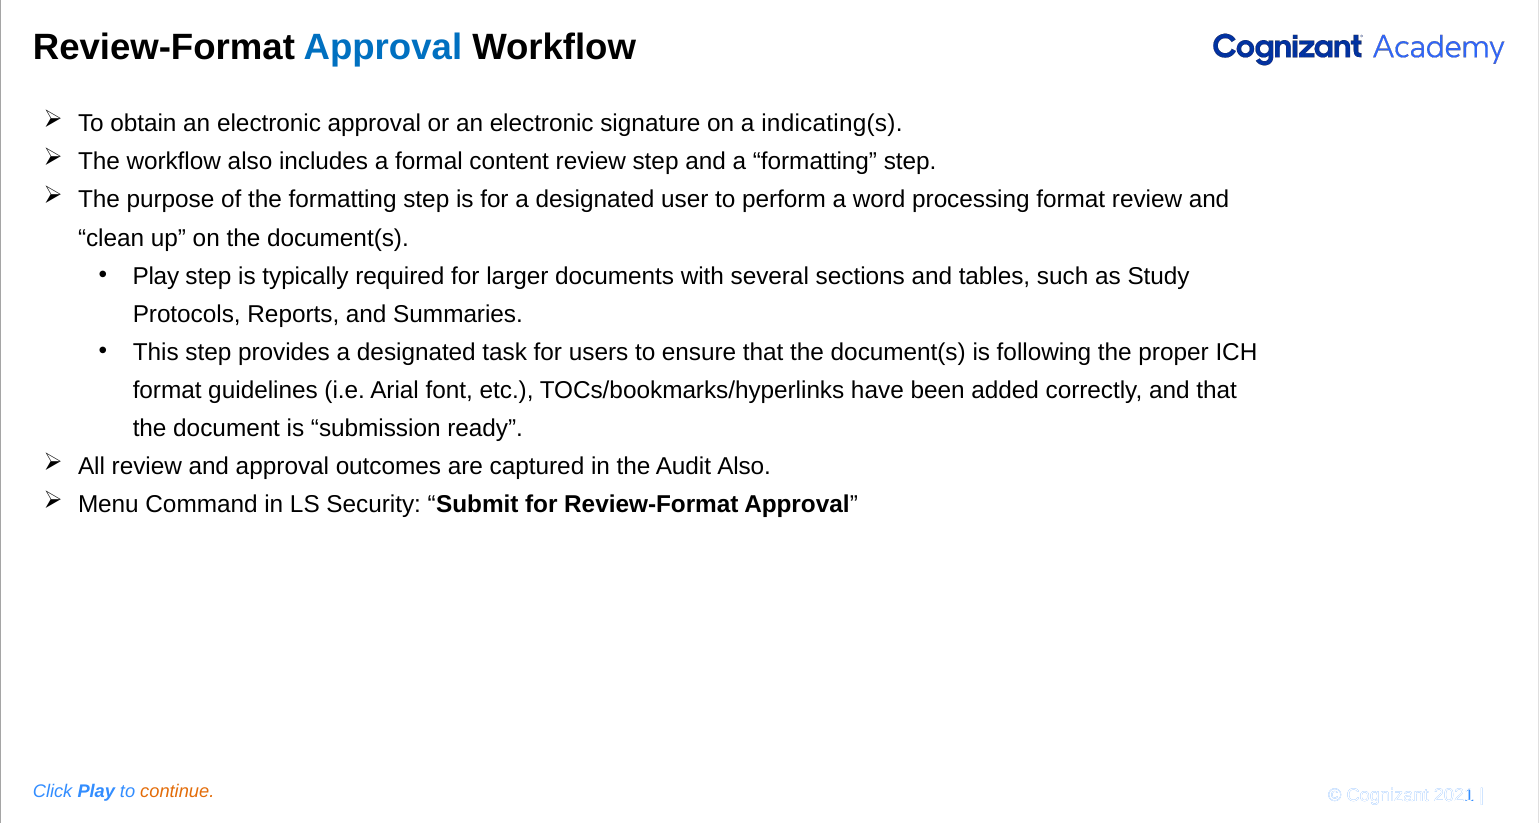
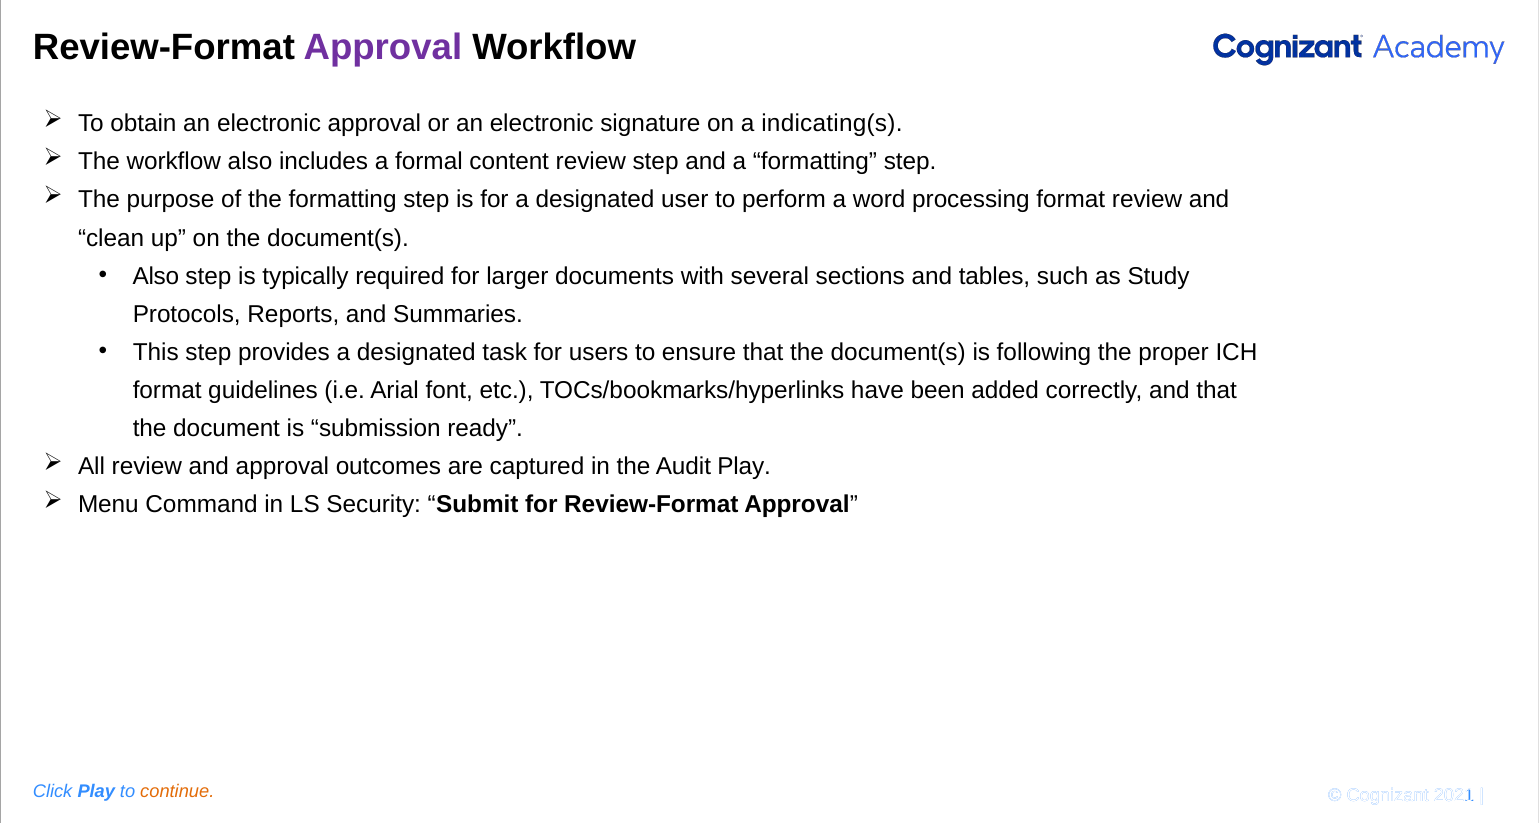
Approval at (383, 47) colour: blue -> purple
Play at (156, 276): Play -> Also
Audit Also: Also -> Play
